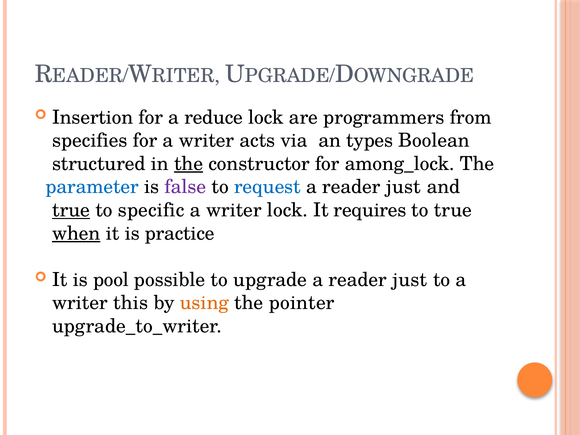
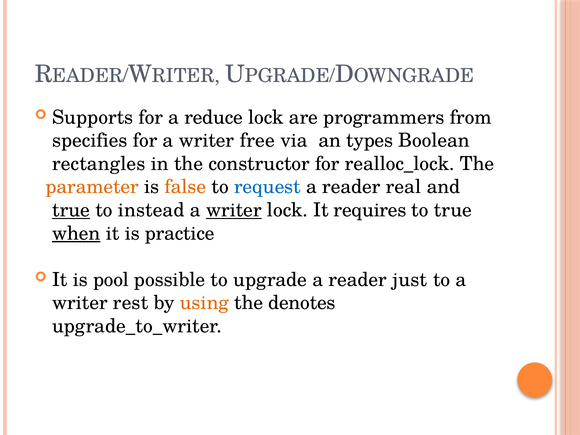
Insertion: Insertion -> Supports
acts: acts -> free
structured: structured -> rectangles
the at (189, 164) underline: present -> none
among_lock: among_lock -> realloc_lock
parameter colour: blue -> orange
false colour: purple -> orange
just at (403, 187): just -> real
specific: specific -> instead
writer at (234, 210) underline: none -> present
this: this -> rest
pointer: pointer -> denotes
